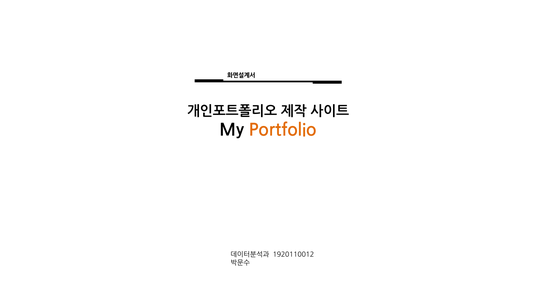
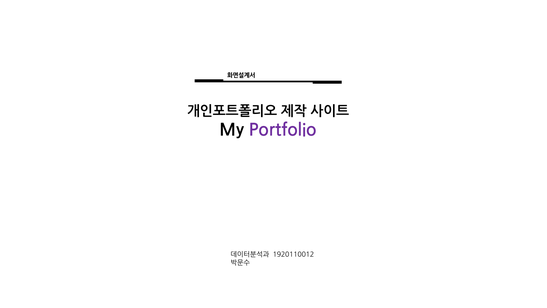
Portfolio colour: orange -> purple
